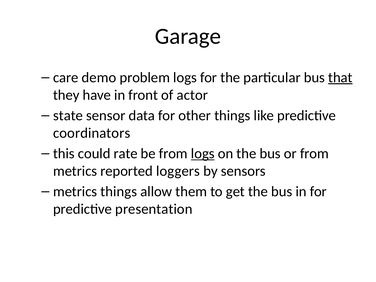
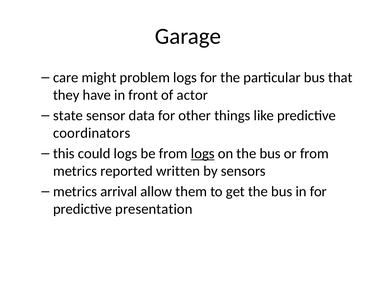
demo: demo -> might
that underline: present -> none
could rate: rate -> logs
loggers: loggers -> written
metrics things: things -> arrival
